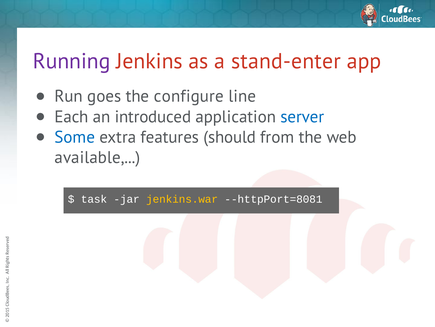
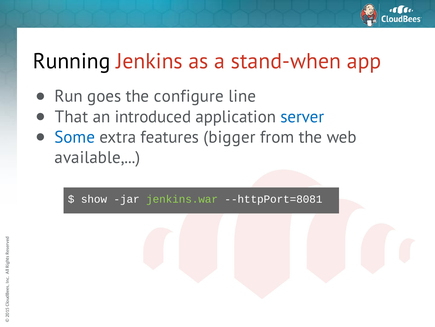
Running colour: purple -> black
stand-enter: stand-enter -> stand-when
Each: Each -> That
should: should -> bigger
task: task -> show
jenkins.war colour: yellow -> light green
